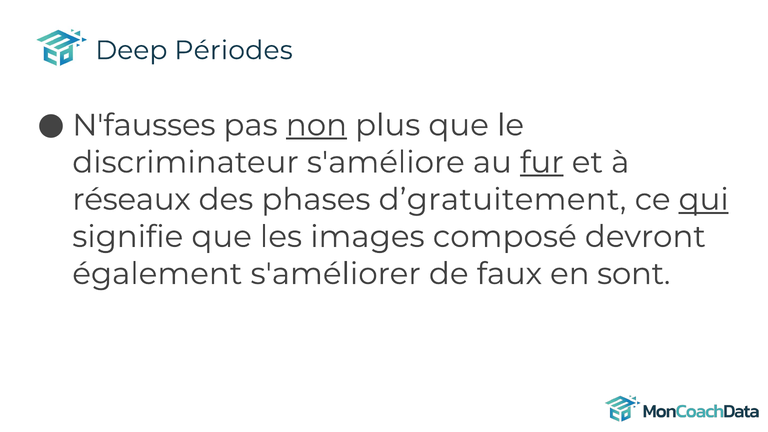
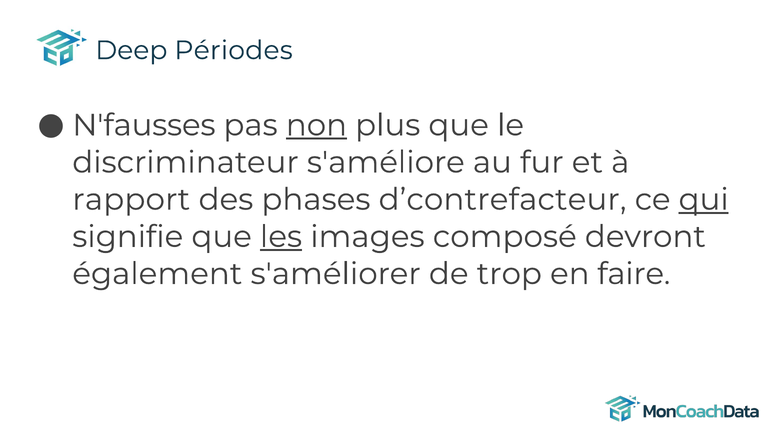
fur underline: present -> none
réseaux: réseaux -> rapport
d’gratuitement: d’gratuitement -> d’contrefacteur
les underline: none -> present
faux: faux -> trop
sont: sont -> faire
